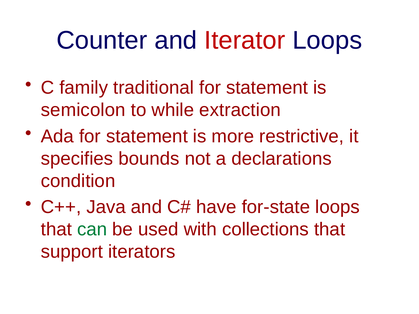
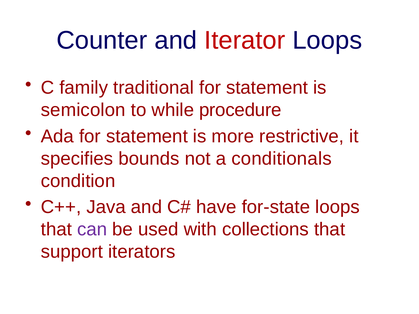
extraction: extraction -> procedure
declarations: declarations -> conditionals
can colour: green -> purple
